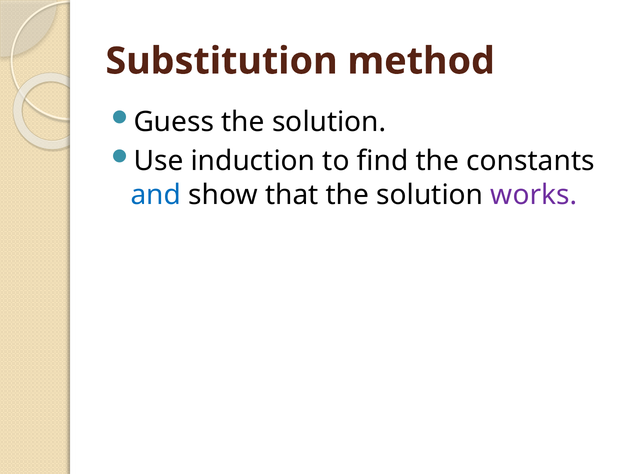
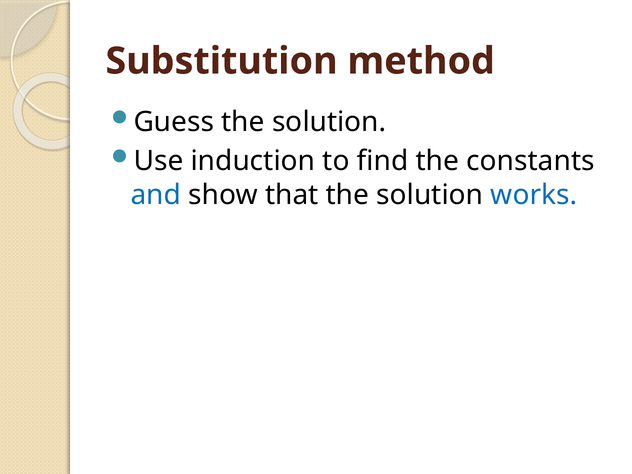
works colour: purple -> blue
